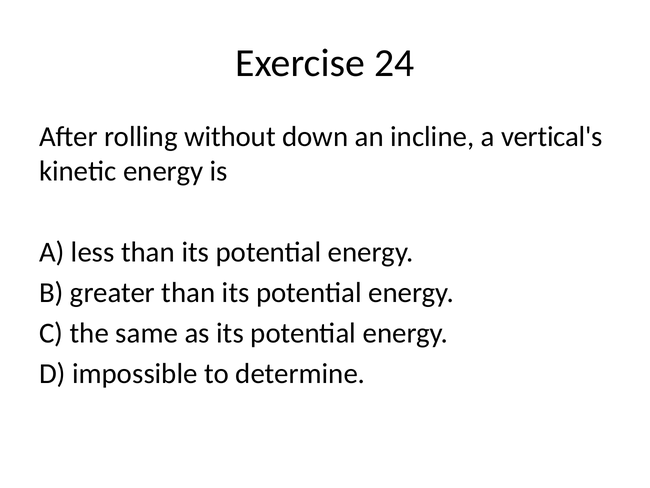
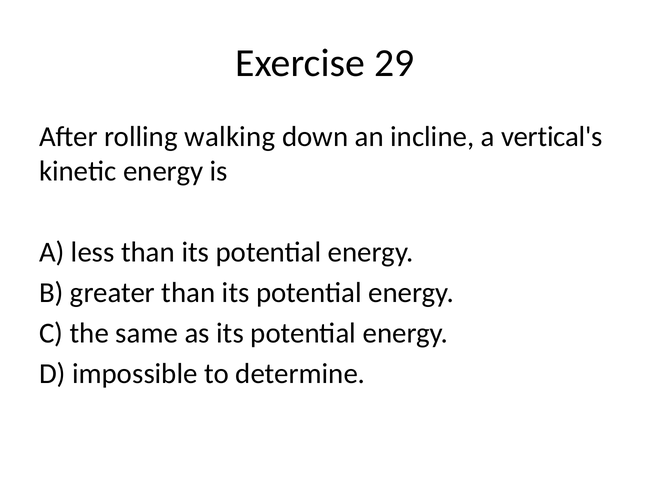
24: 24 -> 29
without: without -> walking
